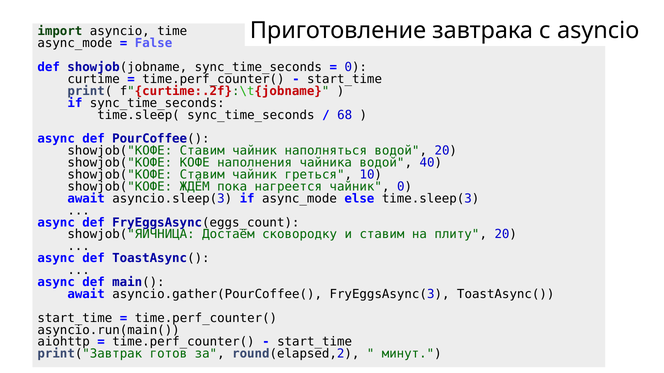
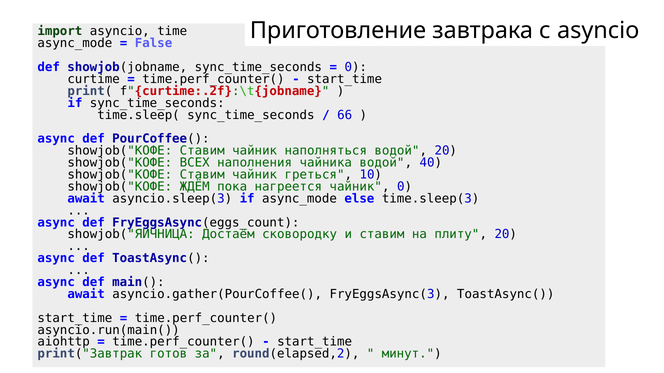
68: 68 -> 66
КОФЕ: КОФЕ -> ВСЕХ
